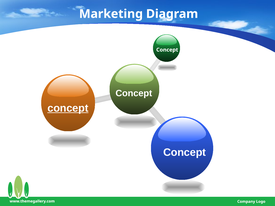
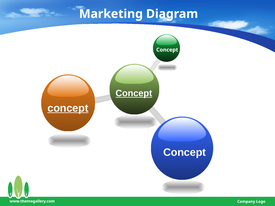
Concept at (134, 93) underline: none -> present
